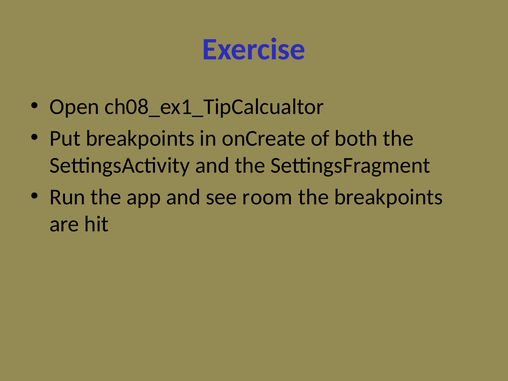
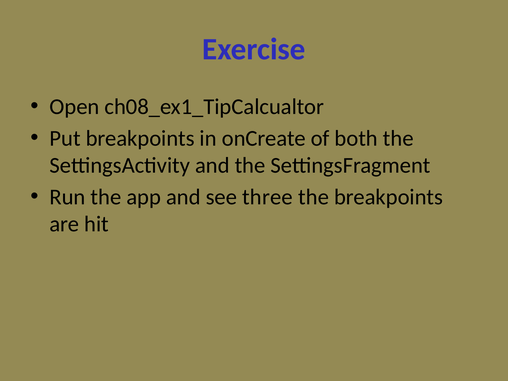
room: room -> three
